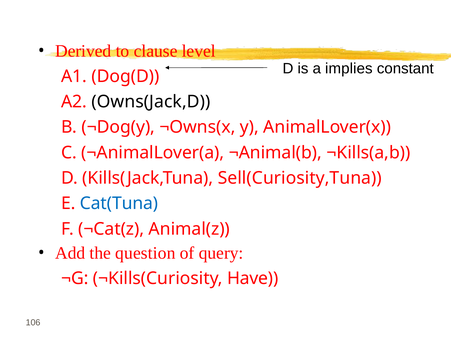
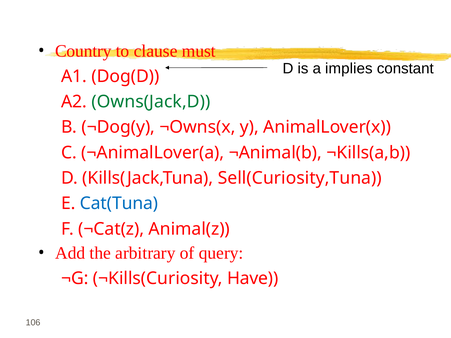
Derived: Derived -> Country
level: level -> must
Owns(Jack,D colour: black -> green
question: question -> arbitrary
